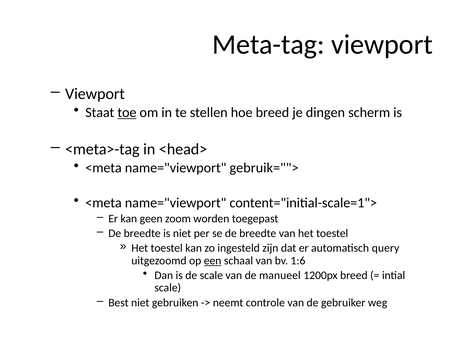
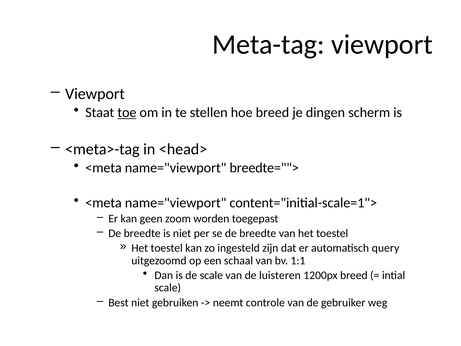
gebruik="">: gebruik=""> -> breedte="">
een underline: present -> none
1:6: 1:6 -> 1:1
manueel: manueel -> luisteren
